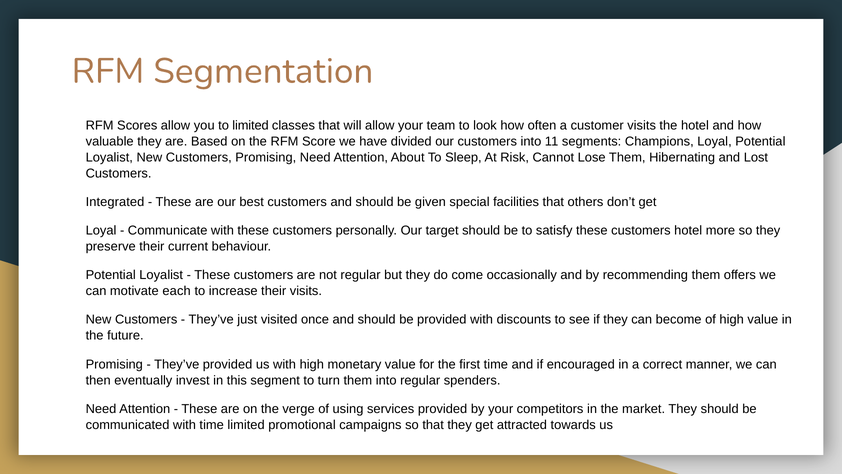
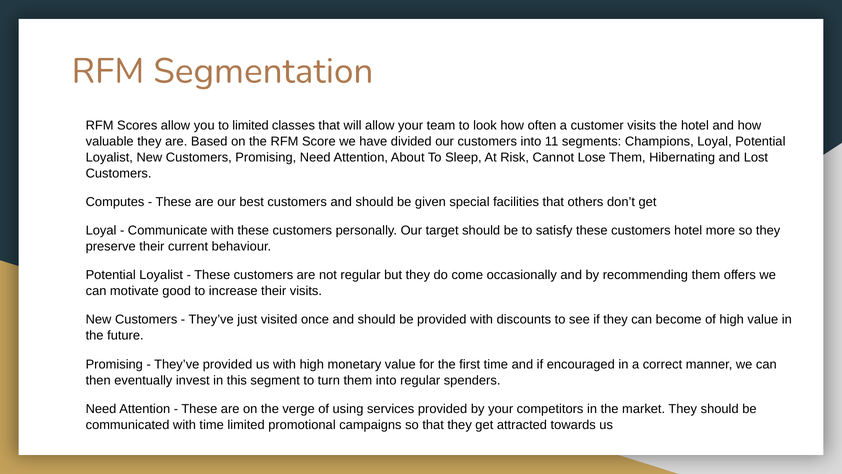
Integrated: Integrated -> Computes
each: each -> good
